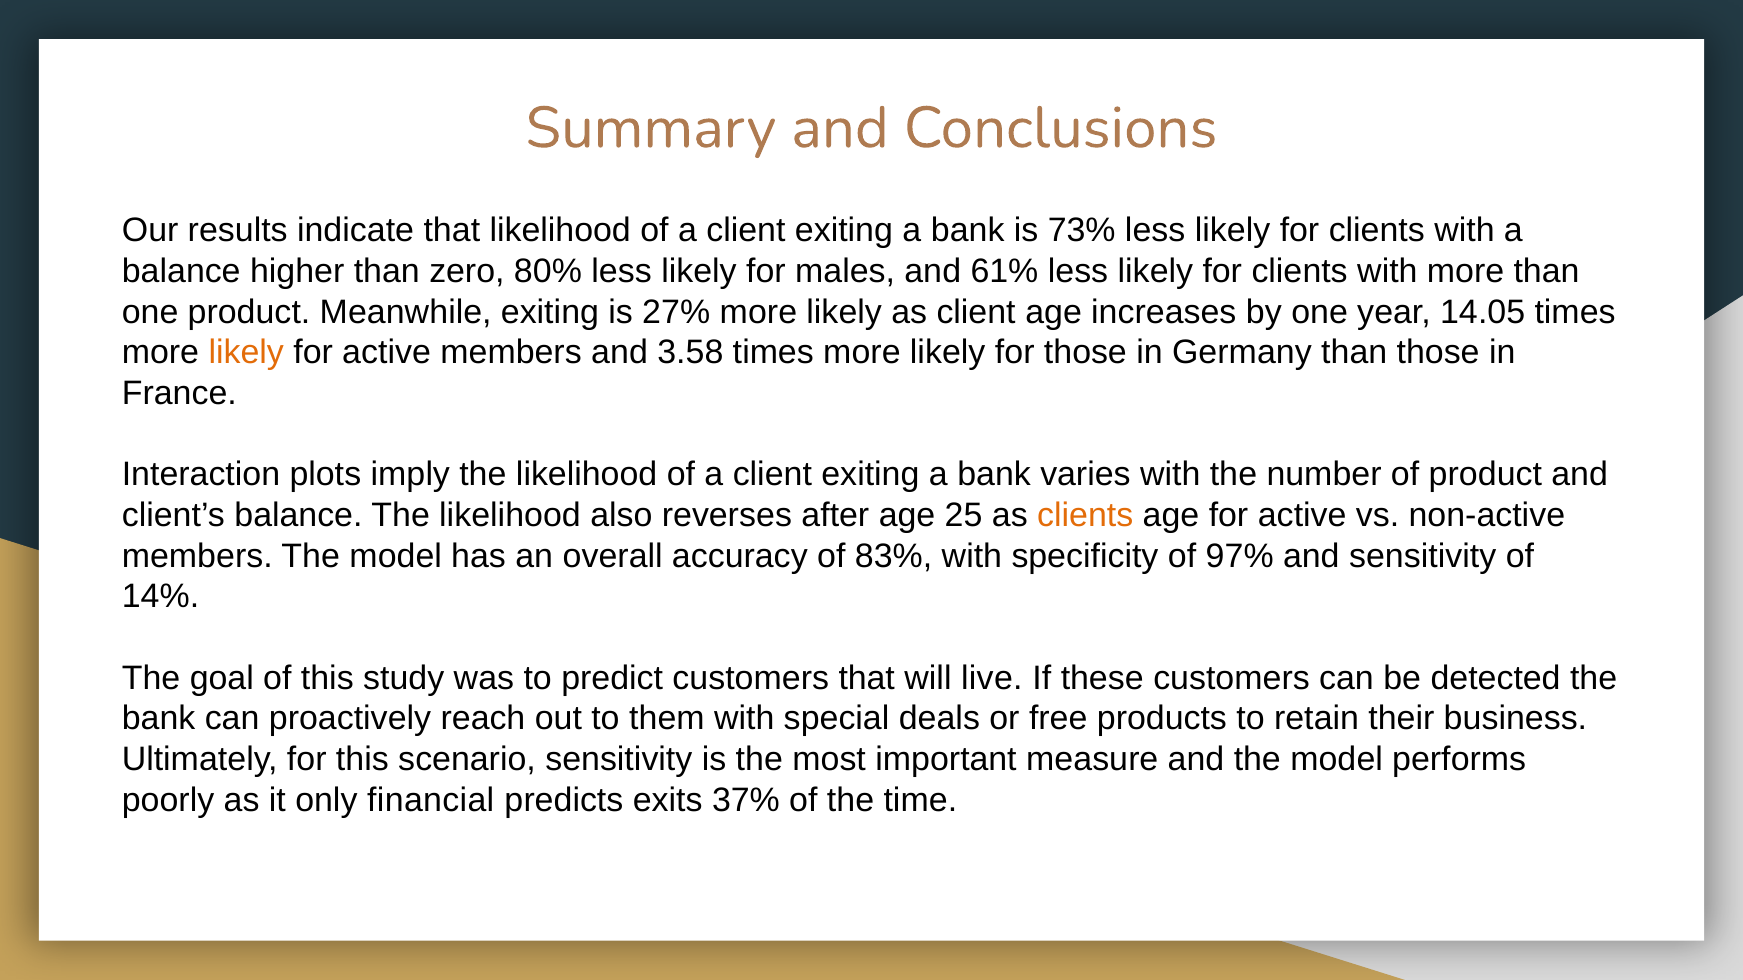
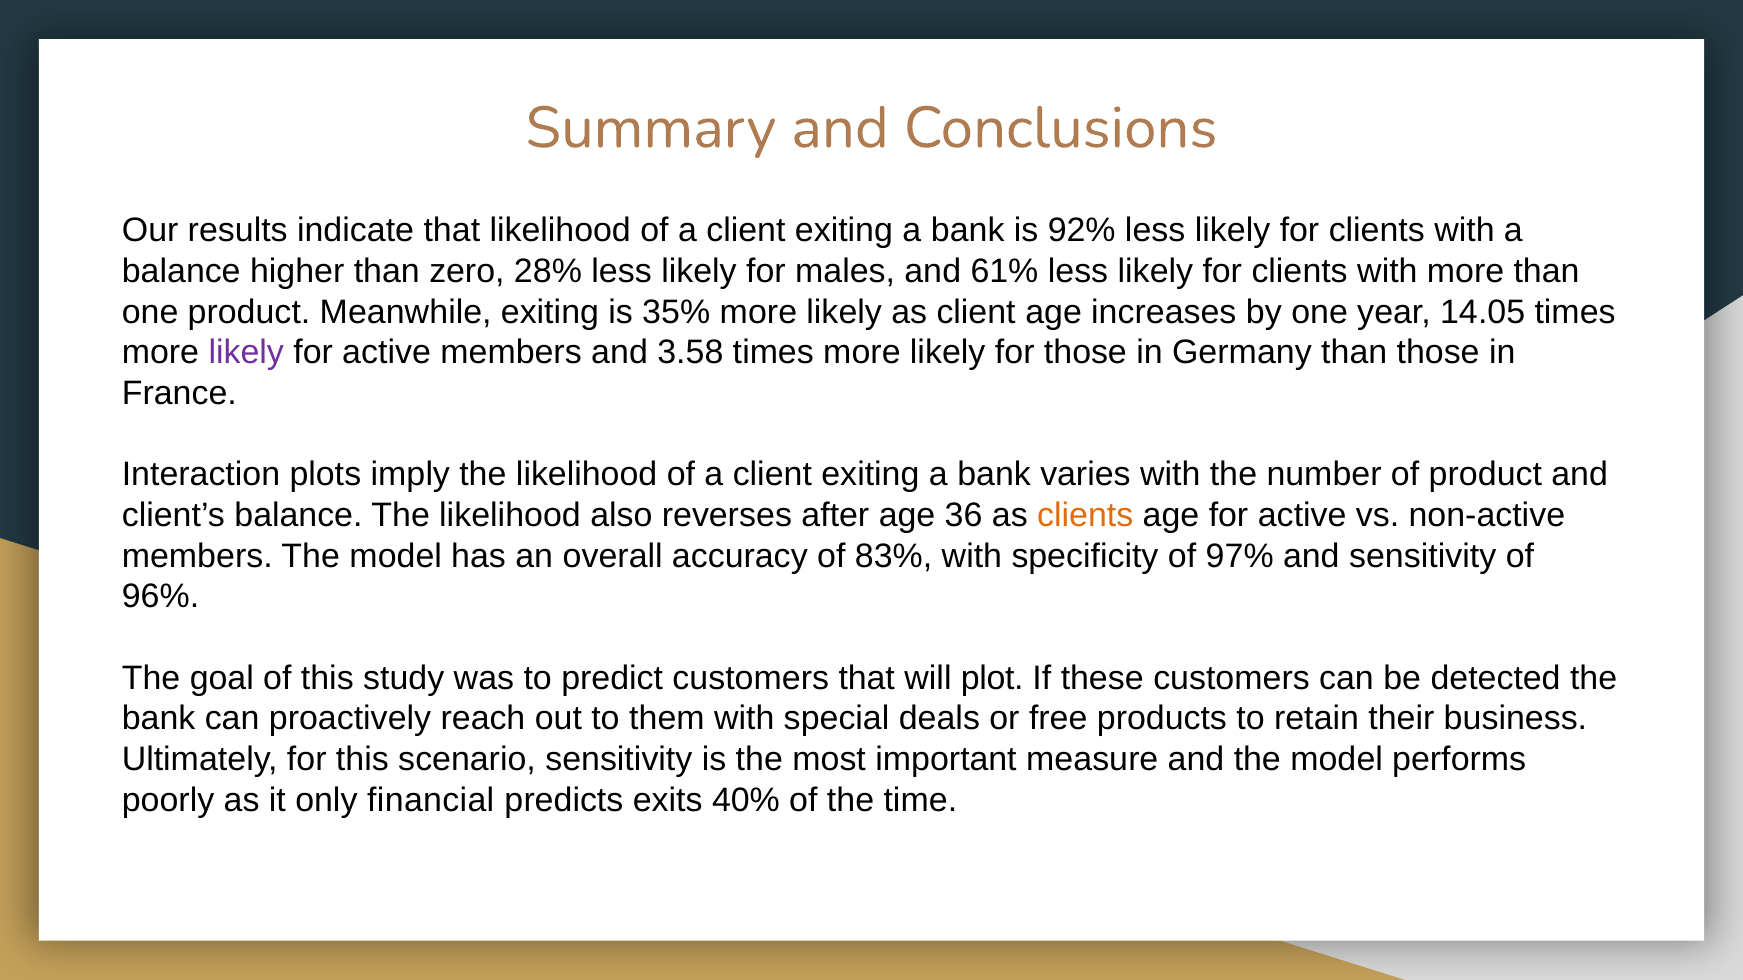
73%: 73% -> 92%
80%: 80% -> 28%
27%: 27% -> 35%
likely at (246, 353) colour: orange -> purple
25: 25 -> 36
14%: 14% -> 96%
live: live -> plot
37%: 37% -> 40%
